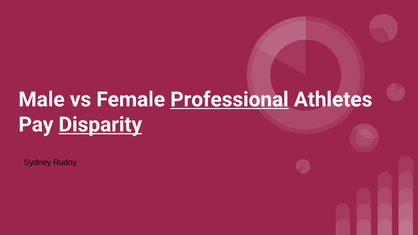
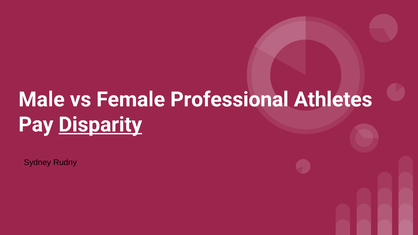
Professional underline: present -> none
